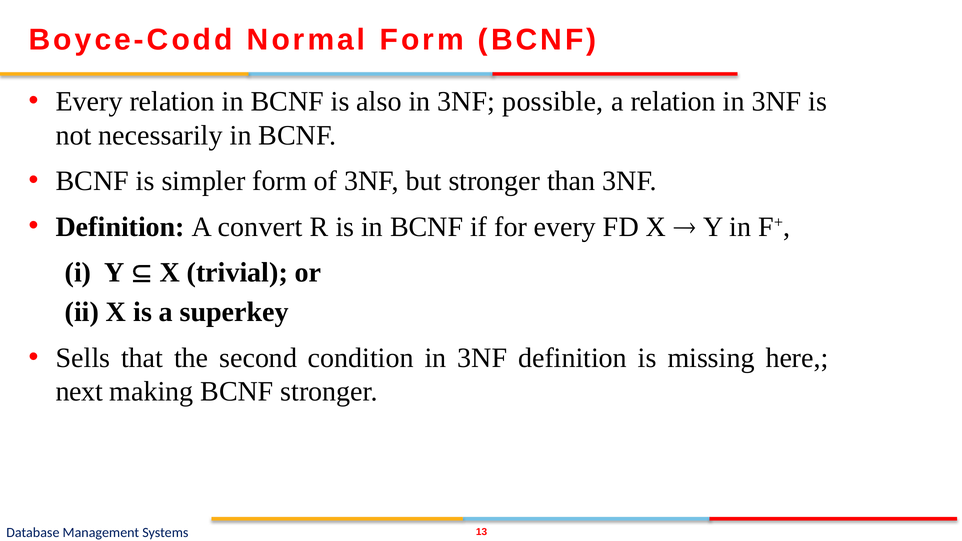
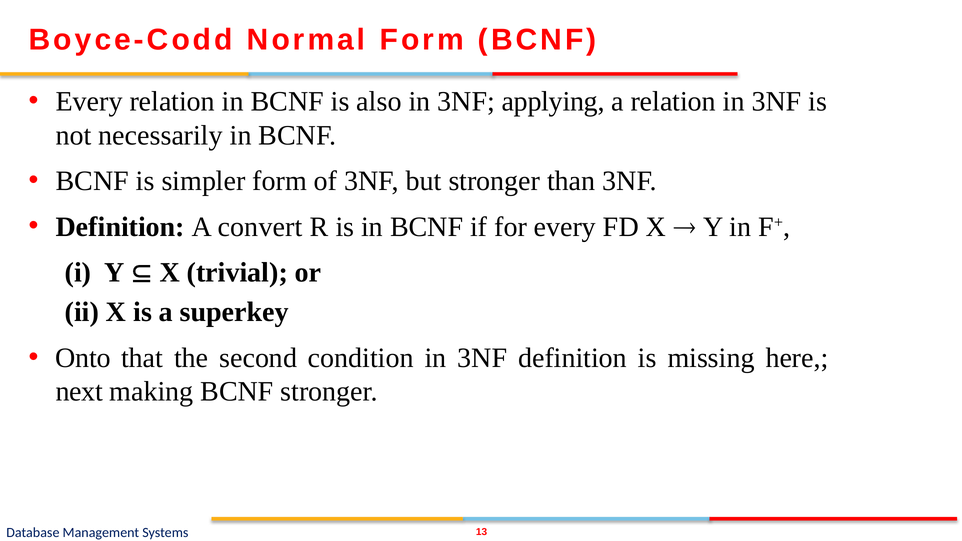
possible: possible -> applying
Sells: Sells -> Onto
